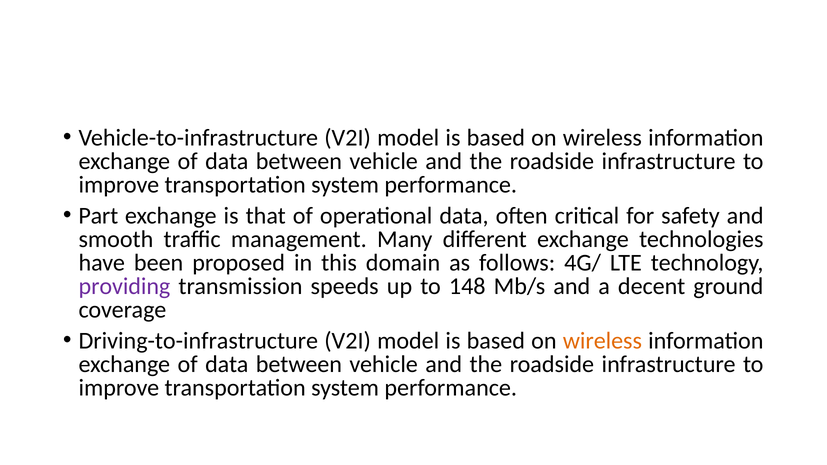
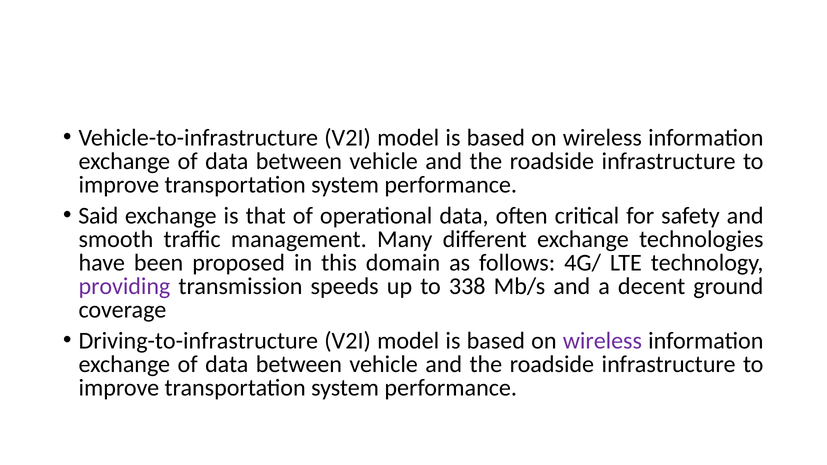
Part: Part -> Said
148: 148 -> 338
wireless at (602, 341) colour: orange -> purple
